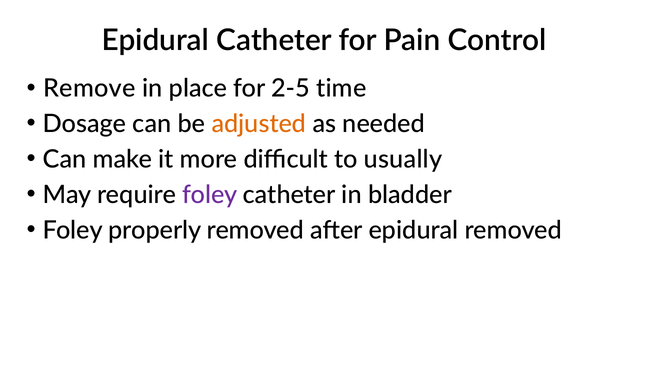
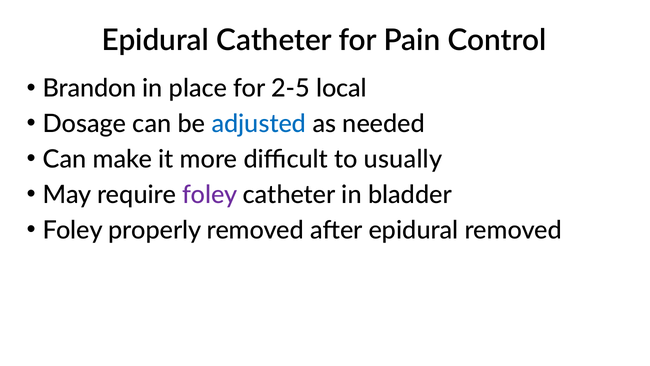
Remove: Remove -> Brandon
time: time -> local
adjusted colour: orange -> blue
